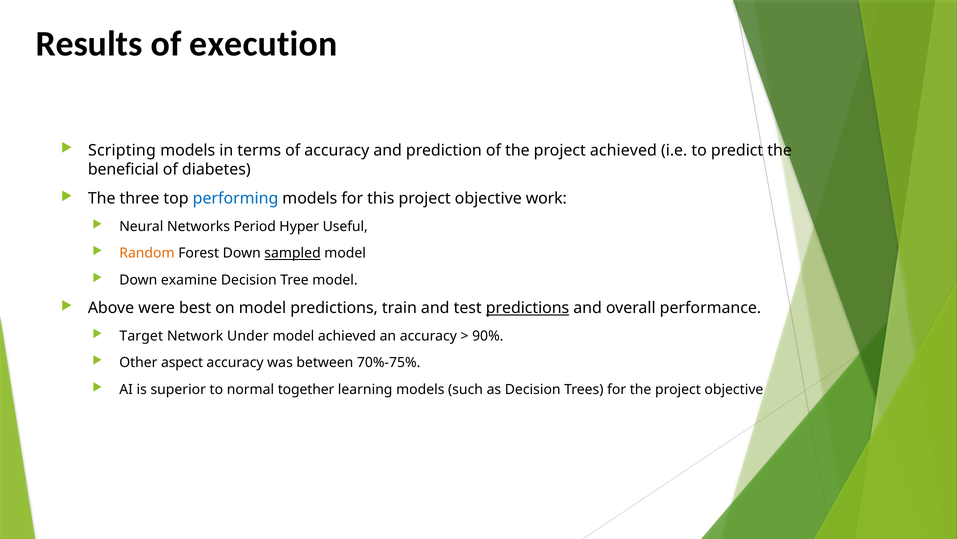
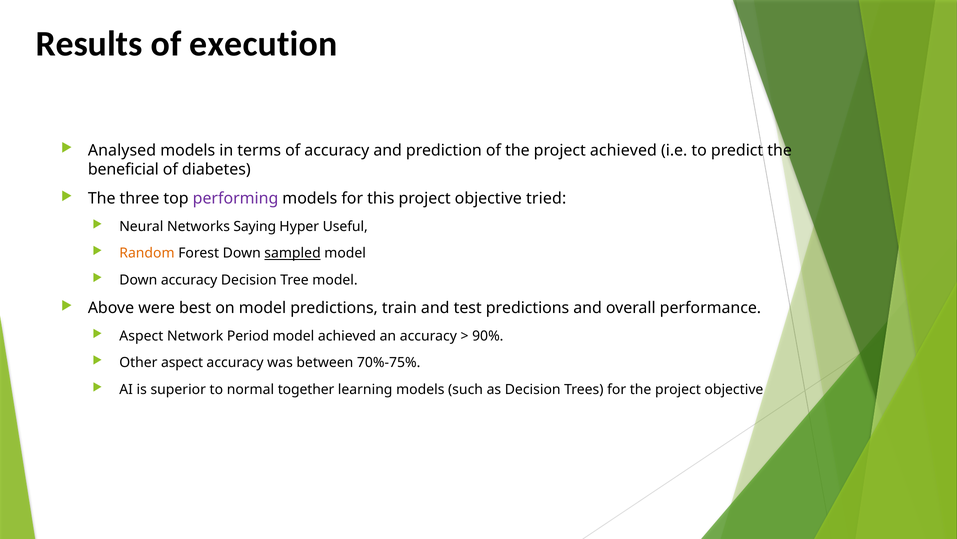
Scripting: Scripting -> Analysed
performing colour: blue -> purple
work: work -> tried
Period: Period -> Saying
Down examine: examine -> accuracy
predictions at (528, 308) underline: present -> none
Target at (141, 336): Target -> Aspect
Under: Under -> Period
